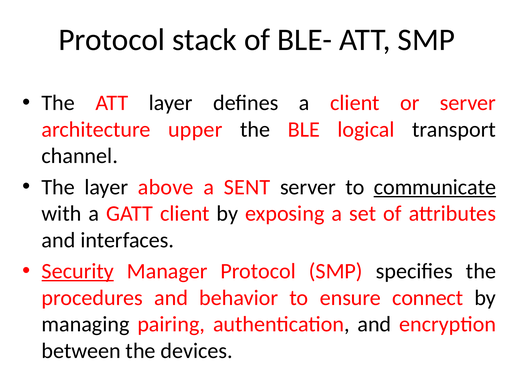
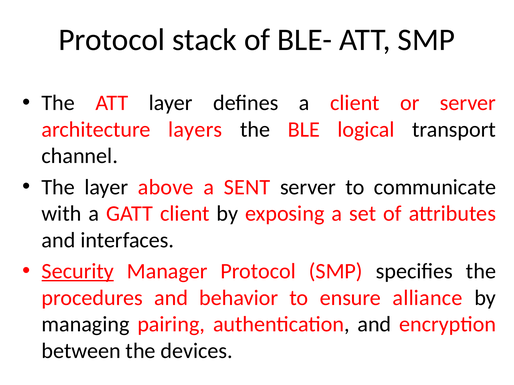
upper: upper -> layers
communicate underline: present -> none
connect: connect -> alliance
